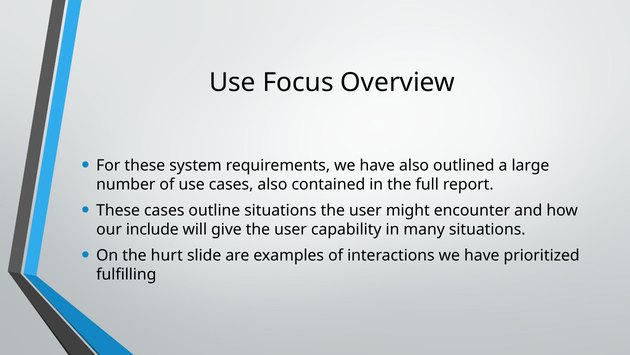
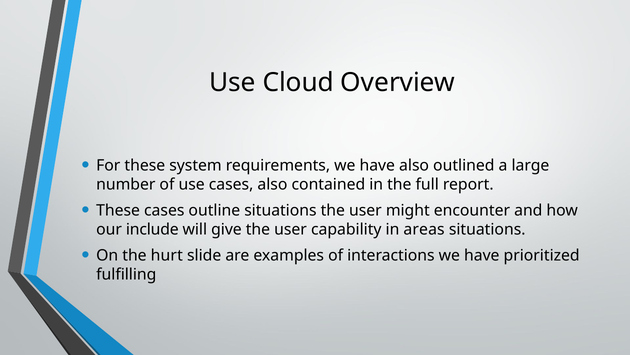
Focus: Focus -> Cloud
many: many -> areas
